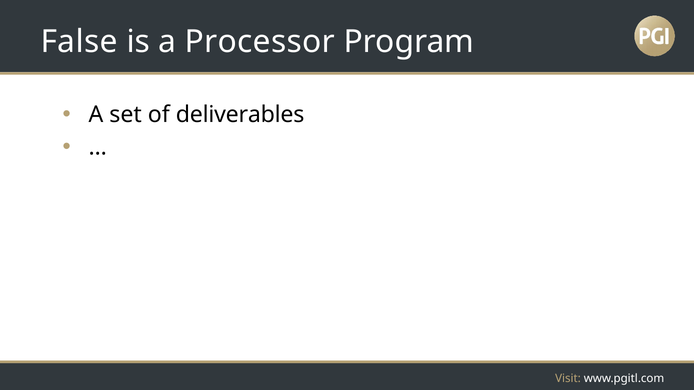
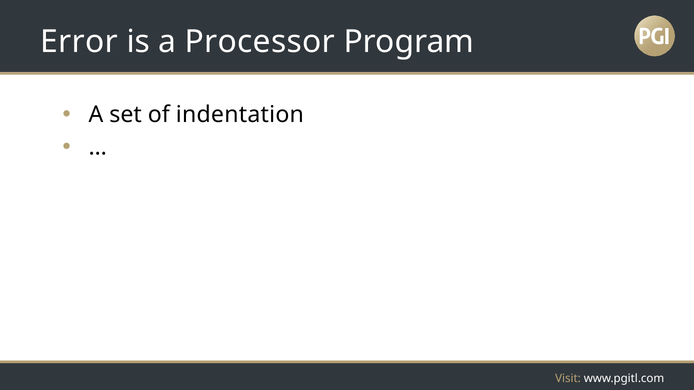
False: False -> Error
deliverables: deliverables -> indentation
